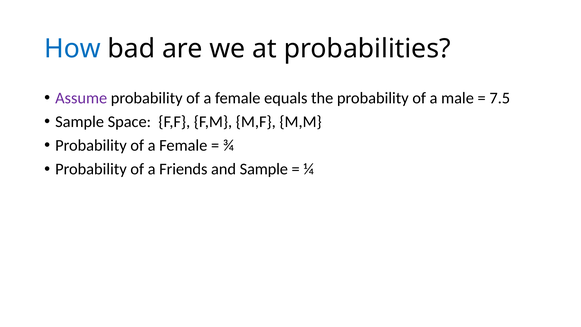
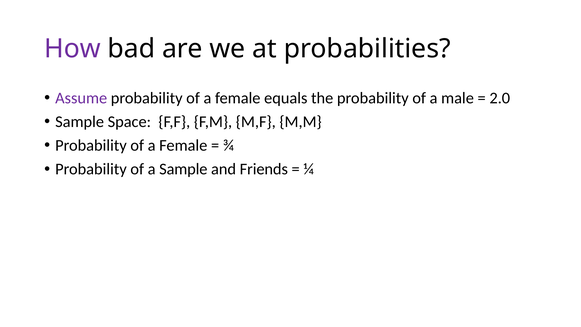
How colour: blue -> purple
7.5: 7.5 -> 2.0
a Friends: Friends -> Sample
and Sample: Sample -> Friends
